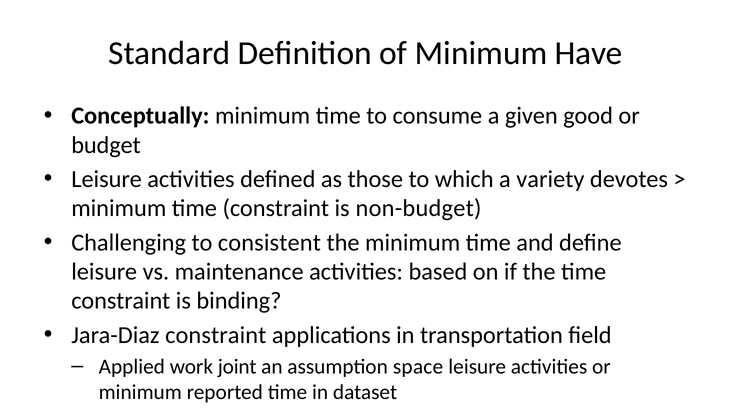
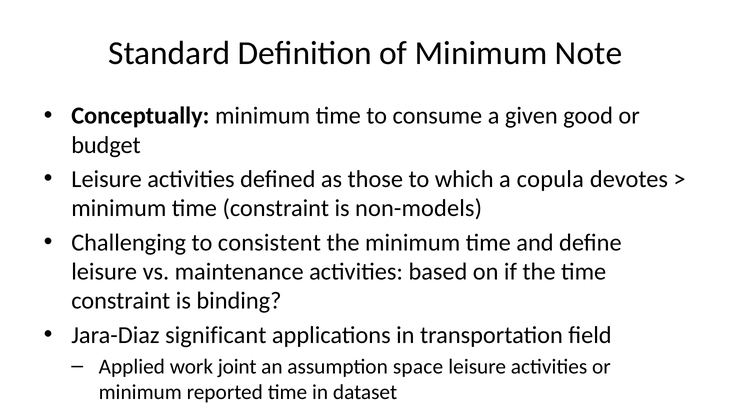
Have: Have -> Note
variety: variety -> copula
non-budget: non-budget -> non-models
Jara-Diaz constraint: constraint -> significant
